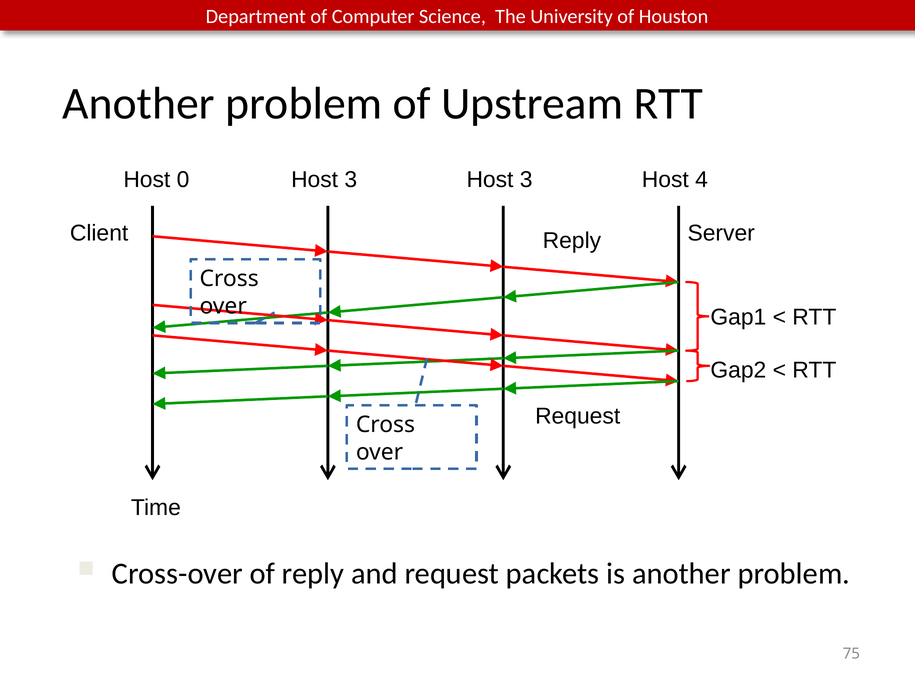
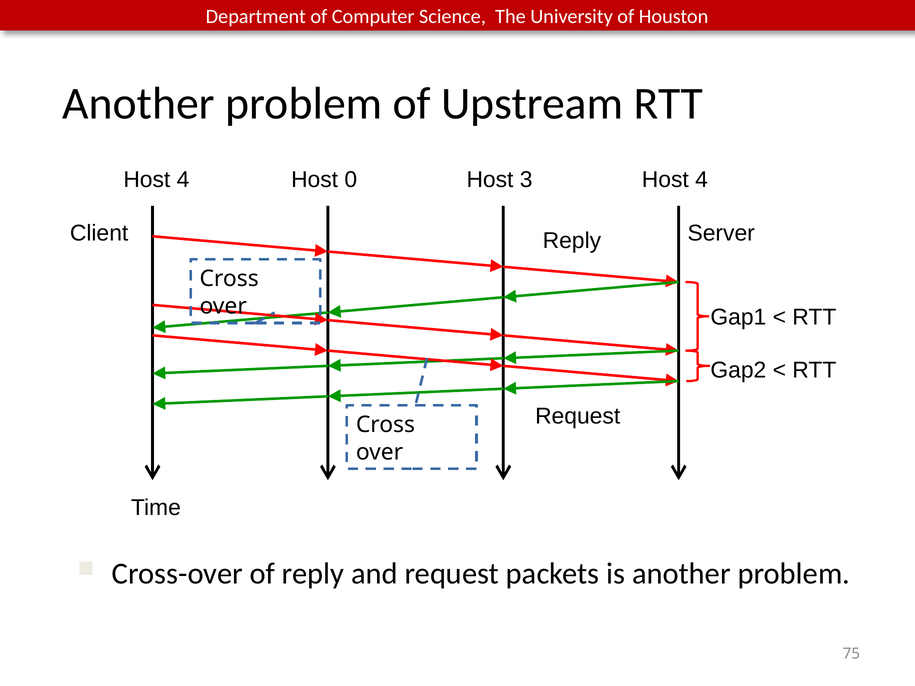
0 at (183, 180): 0 -> 4
3 at (351, 180): 3 -> 0
